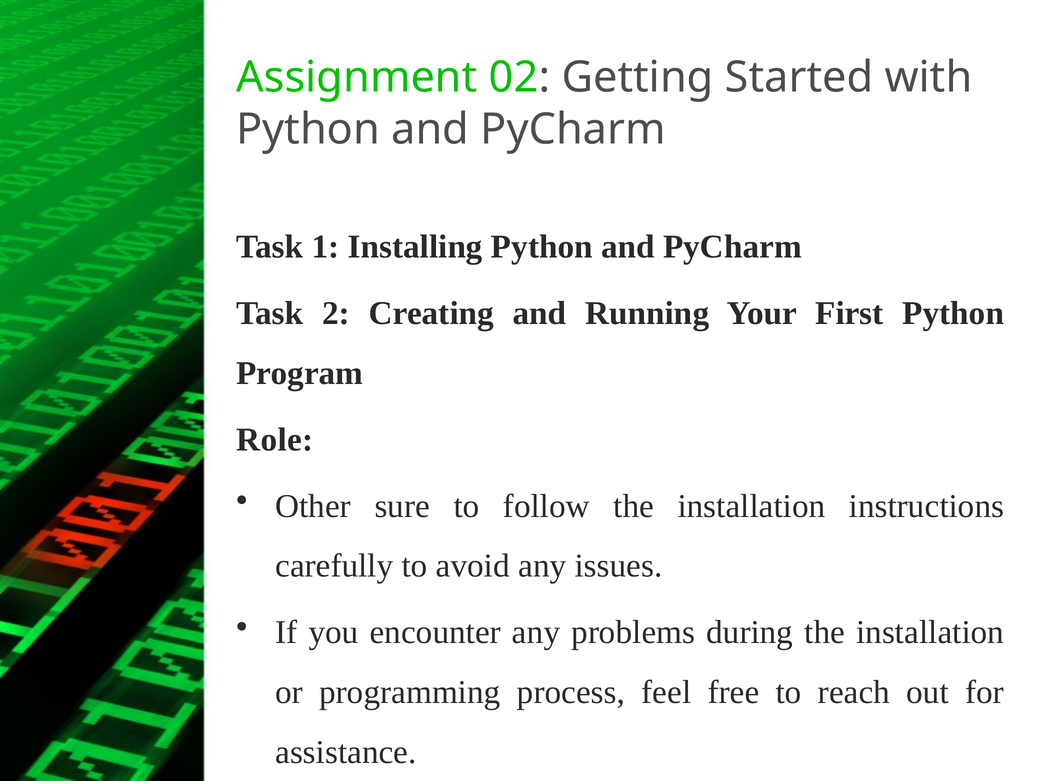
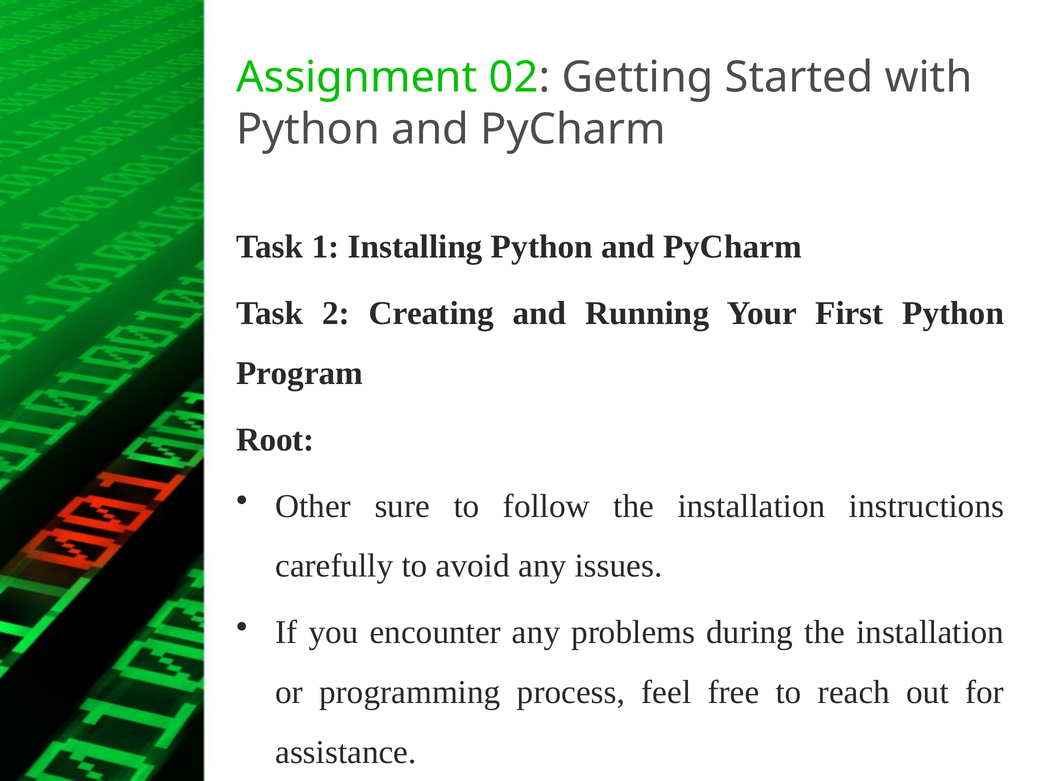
Role: Role -> Root
